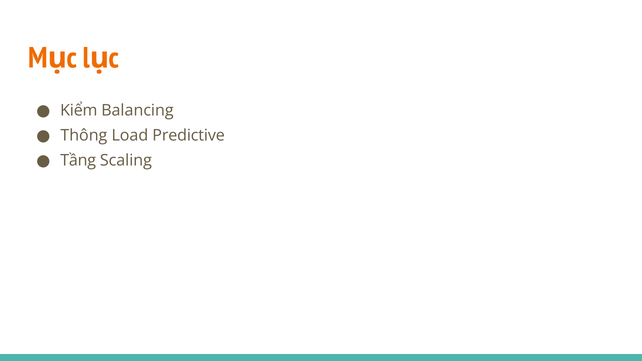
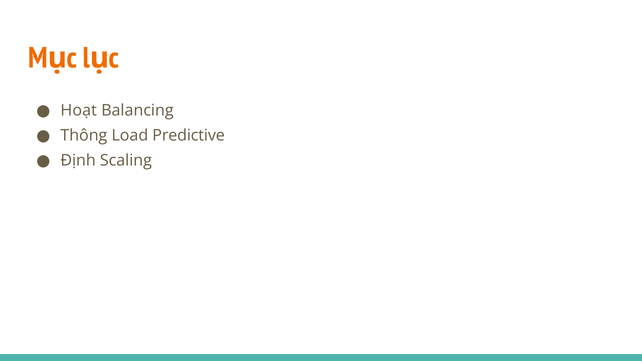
Kiểm: Kiểm -> Hoạt
Tầng: Tầng -> Định
